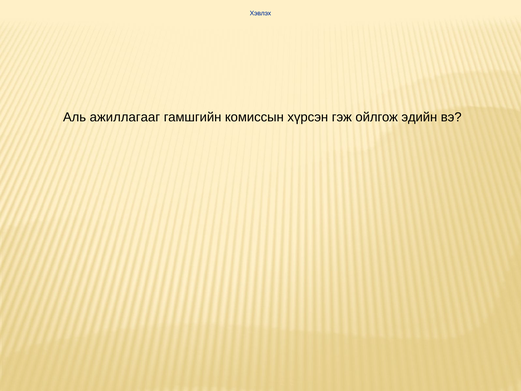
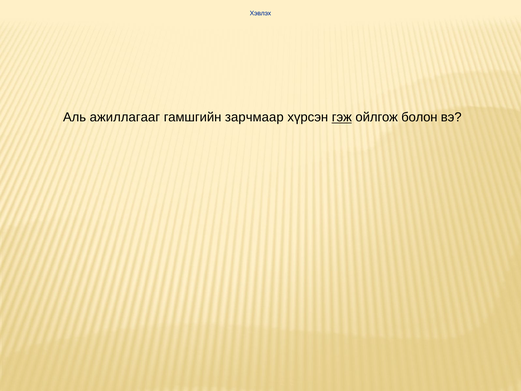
комиссын: комиссын -> зарчмаар
гэж underline: none -> present
эдийн: эдийн -> болон
